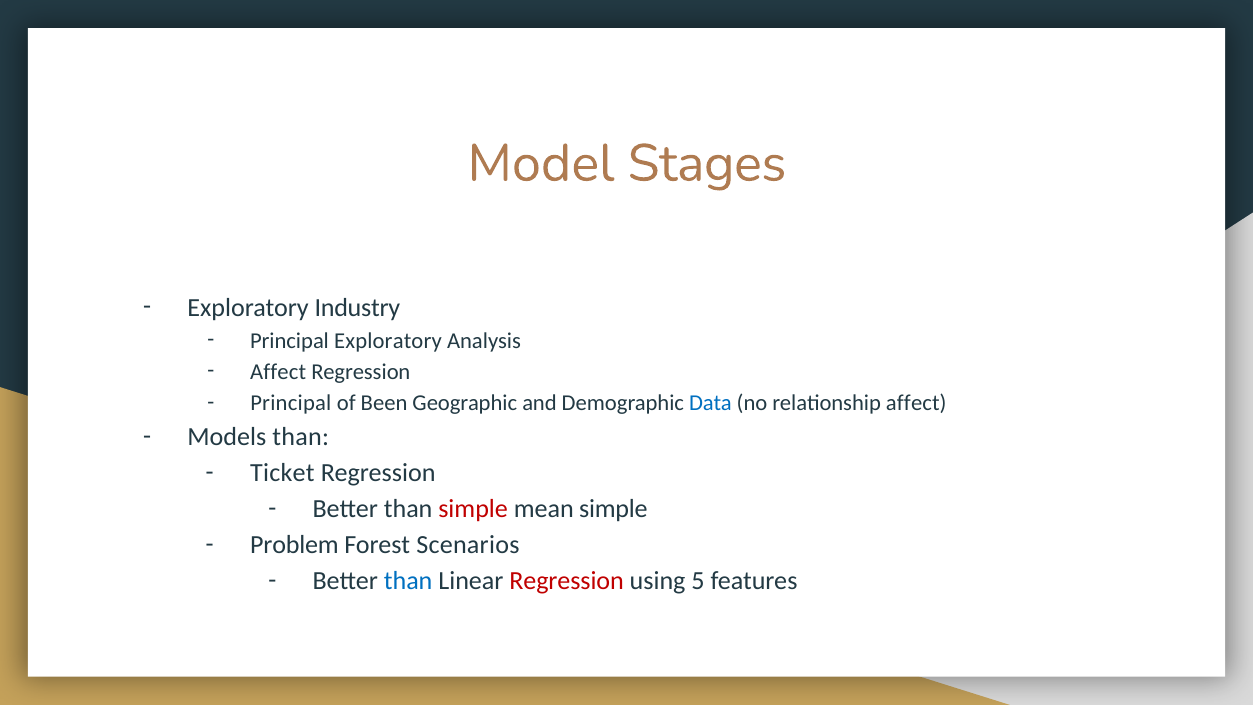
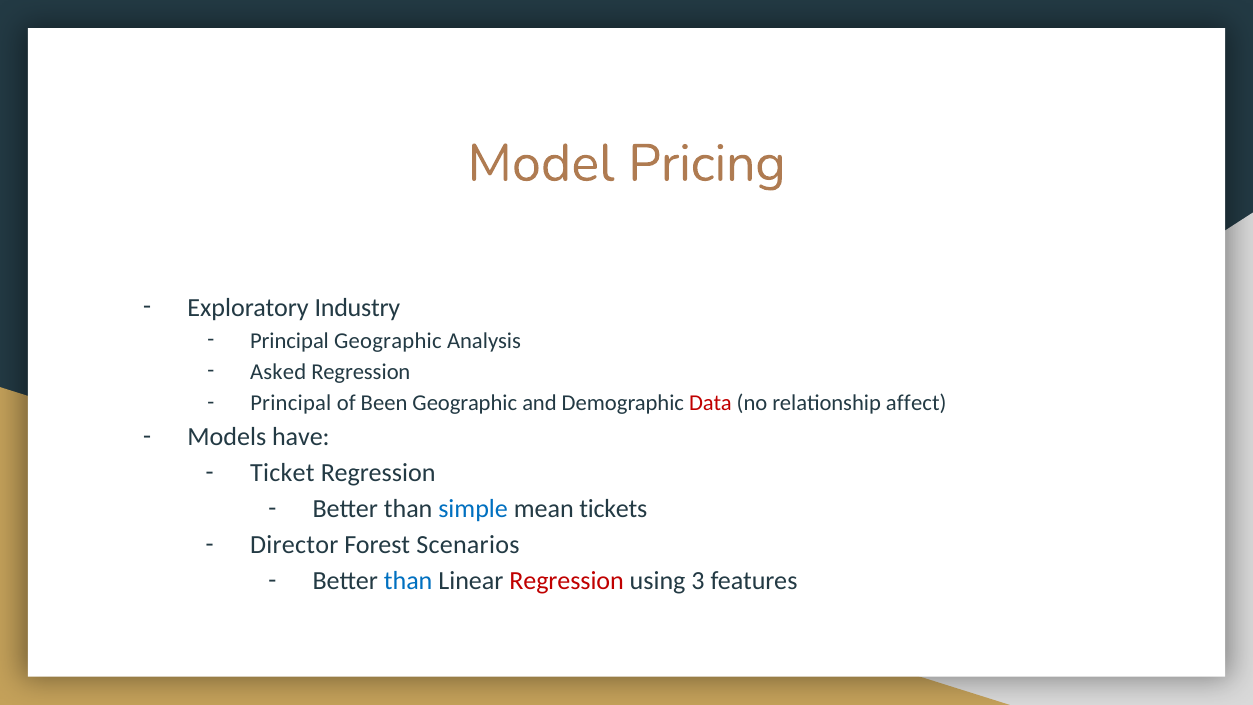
Stages: Stages -> Pricing
Principal Exploratory: Exploratory -> Geographic
Affect at (278, 372): Affect -> Asked
Data colour: blue -> red
Models than: than -> have
simple at (473, 509) colour: red -> blue
mean simple: simple -> tickets
Problem: Problem -> Director
5: 5 -> 3
